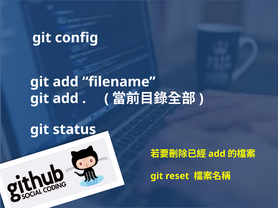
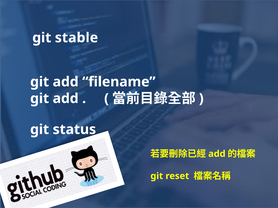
config: config -> stable
